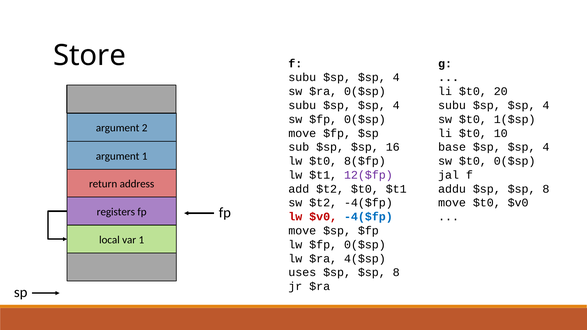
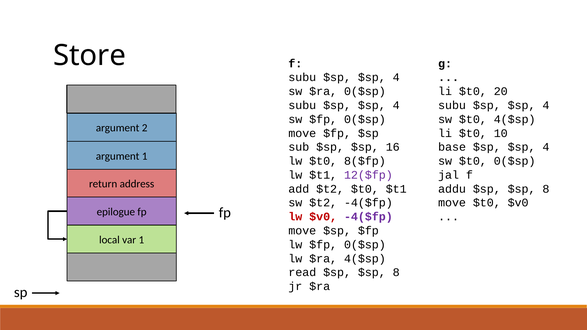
$t0 1($sp: 1($sp -> 4($sp
registers: registers -> epilogue
-4($fp at (368, 217) colour: blue -> purple
uses: uses -> read
